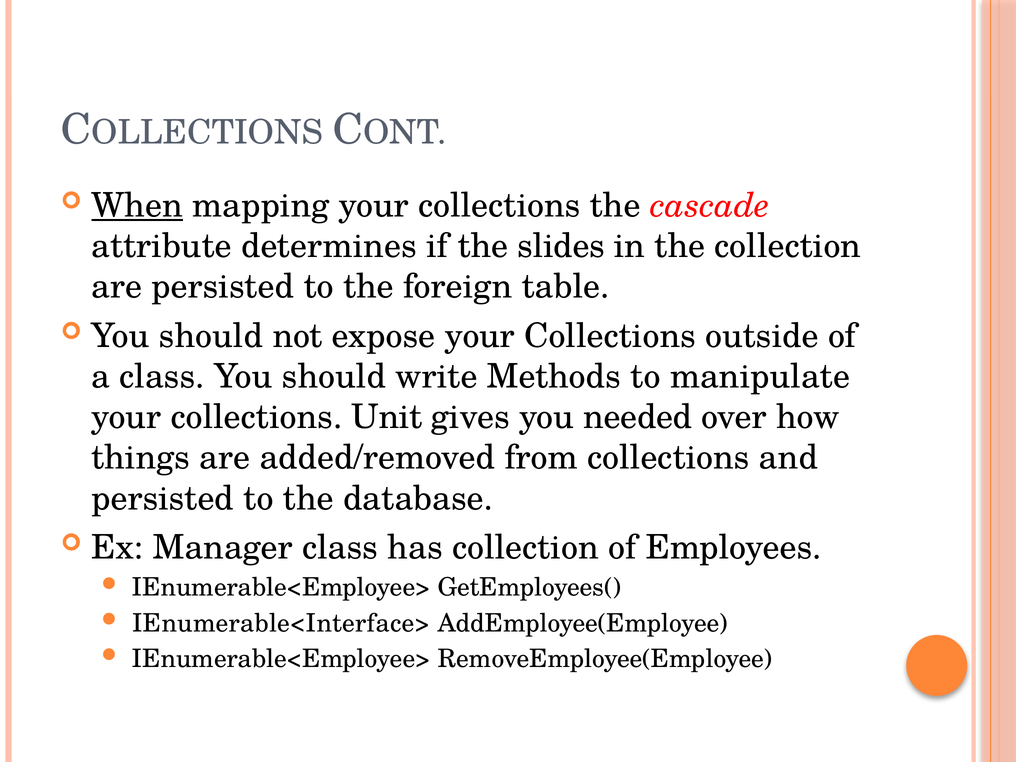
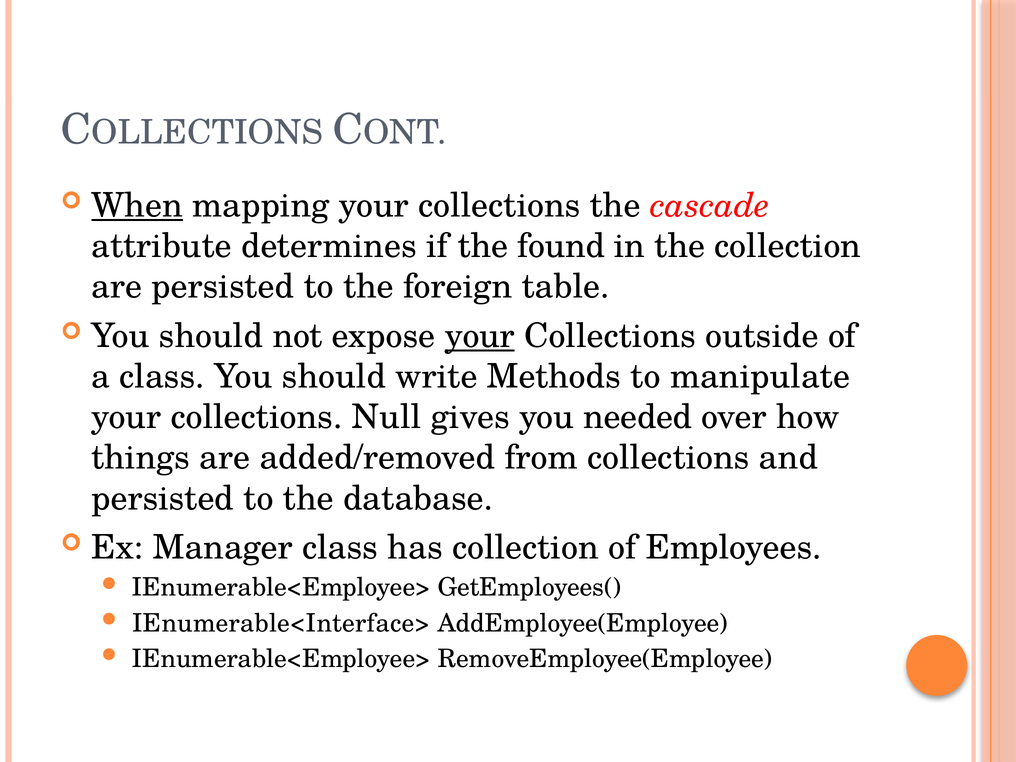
slides: slides -> found
your at (480, 336) underline: none -> present
Unit: Unit -> Null
